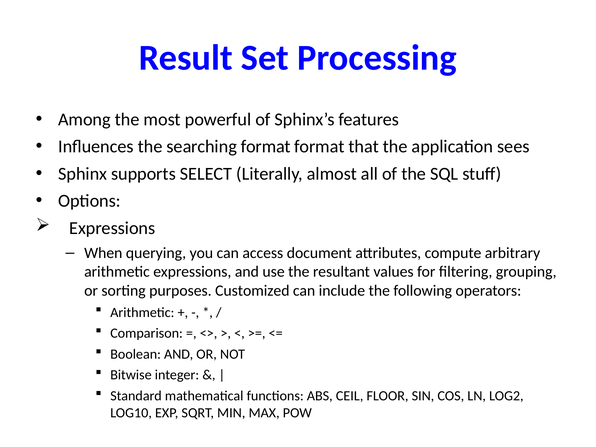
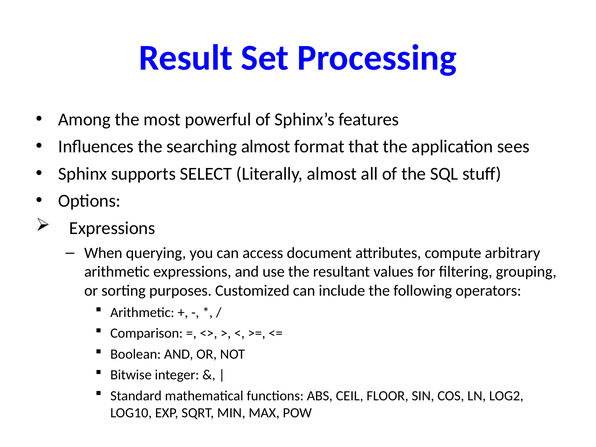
searching format: format -> almost
